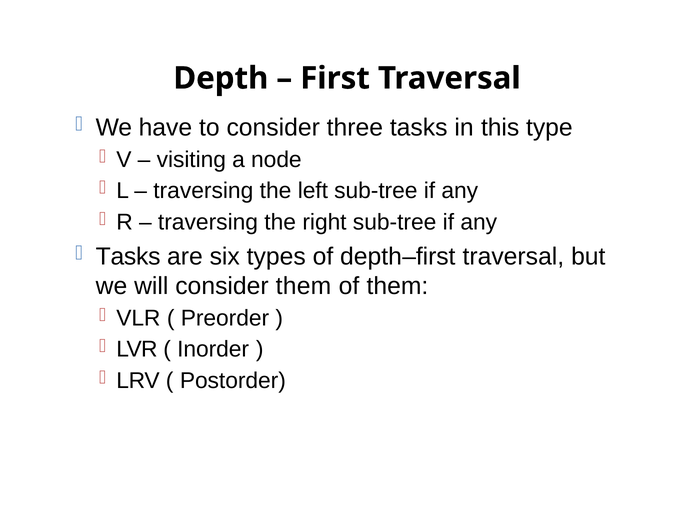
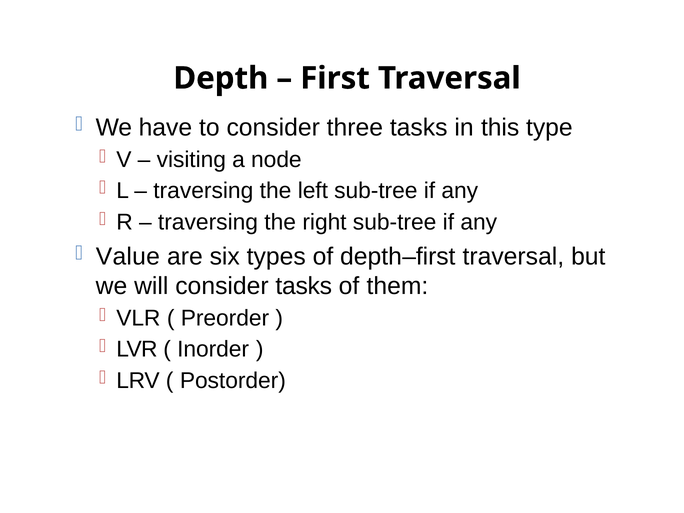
Tasks at (128, 256): Tasks -> Value
consider them: them -> tasks
